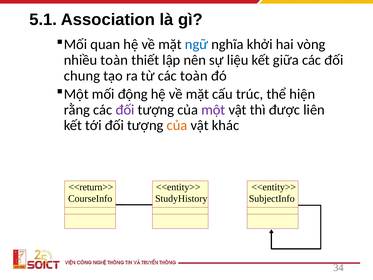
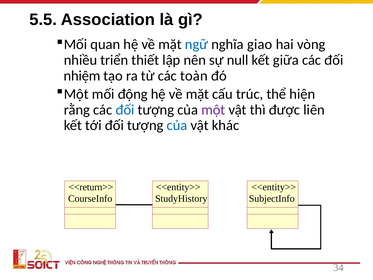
5.1: 5.1 -> 5.5
khởi: khởi -> giao
nhiều toàn: toàn -> triển
liệu: liệu -> null
chung: chung -> nhiệm
đối at (125, 110) colour: purple -> blue
của at (177, 125) colour: orange -> blue
